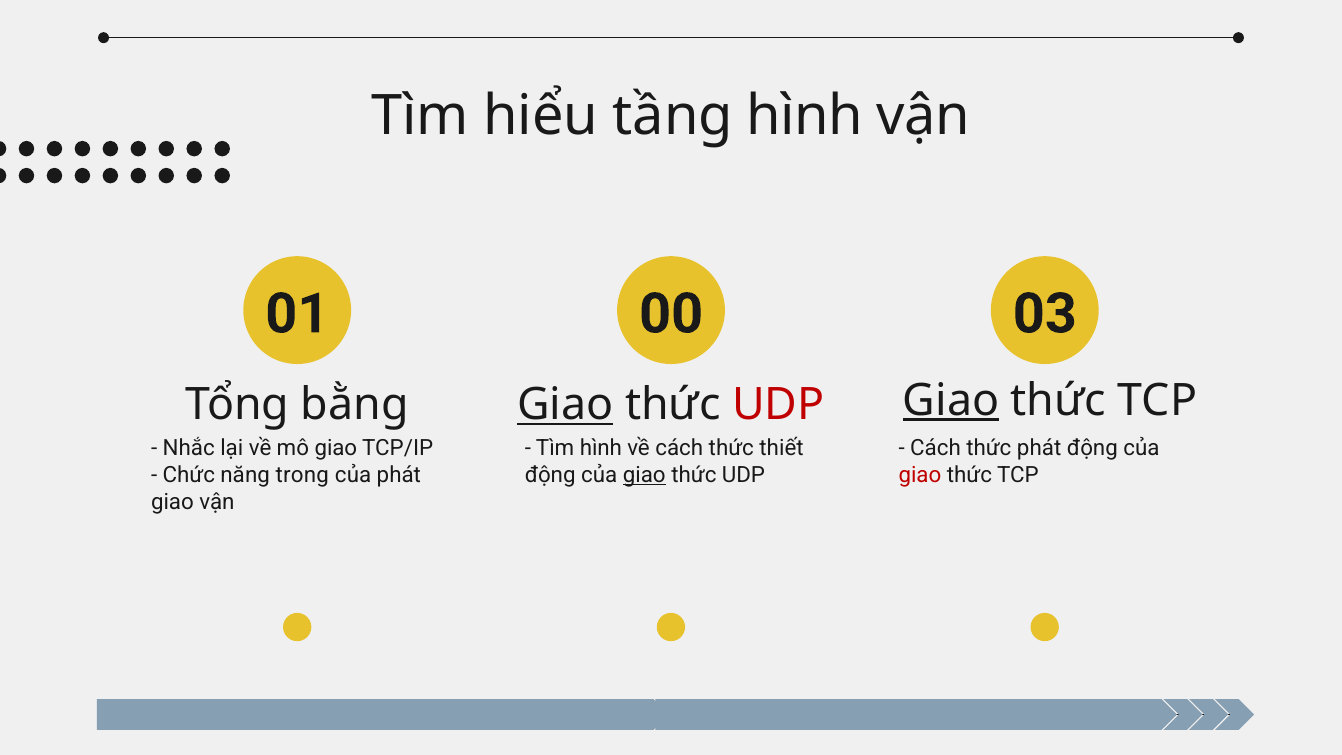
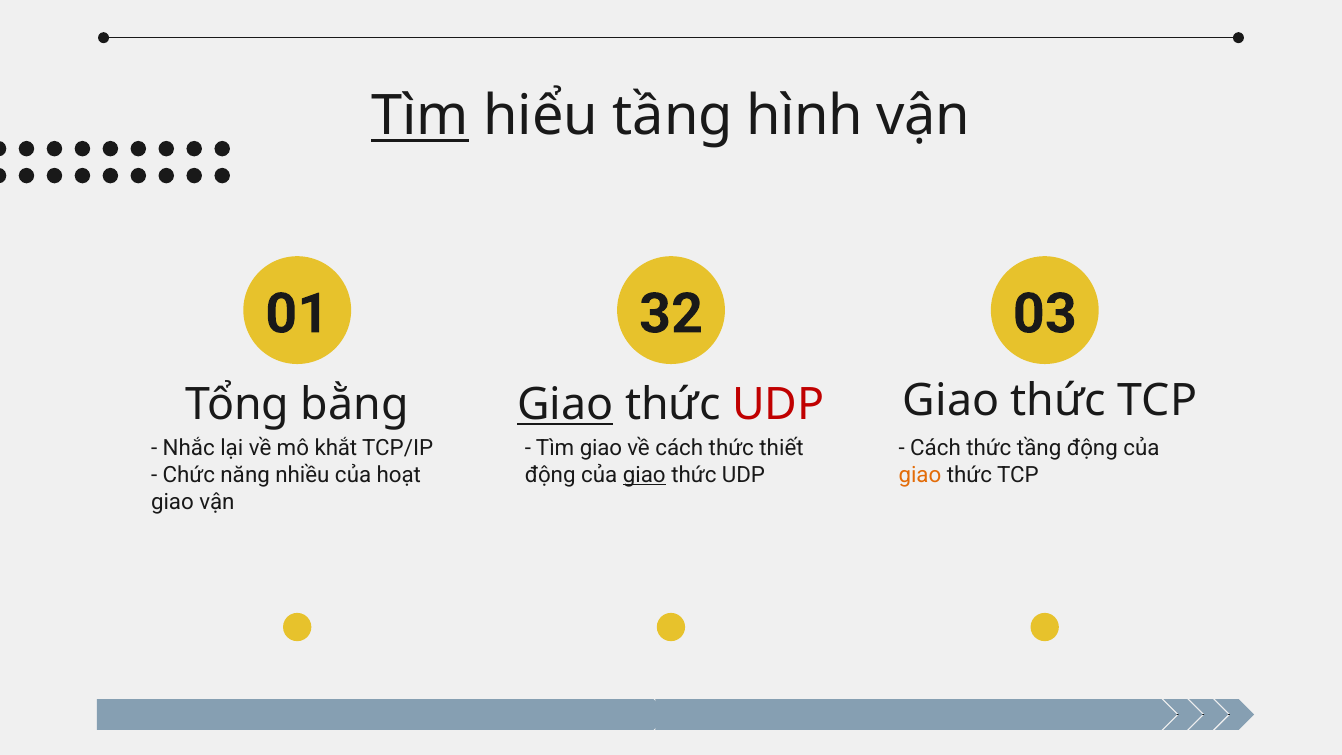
Tìm at (420, 116) underline: none -> present
00: 00 -> 32
Giao at (951, 400) underline: present -> none
mô giao: giao -> khắt
Tìm hình: hình -> giao
thức phát: phát -> tầng
trong: trong -> nhiều
của phát: phát -> hoạt
giao at (920, 475) colour: red -> orange
